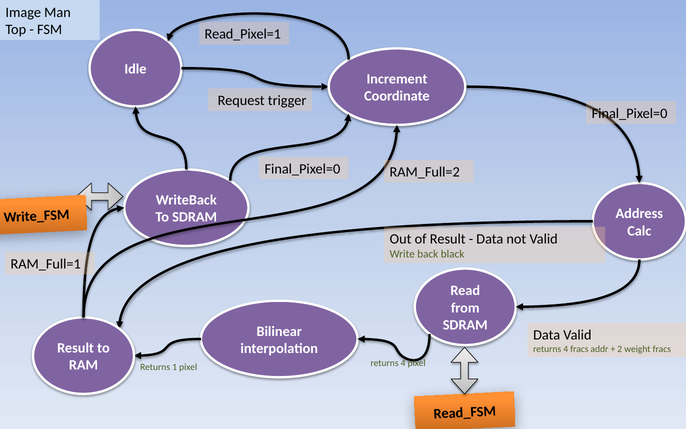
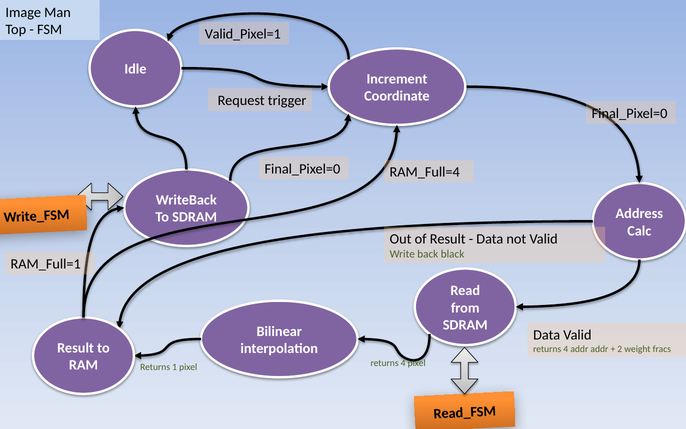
Read_Pixel=1: Read_Pixel=1 -> Valid_Pixel=1
RAM_Full=2: RAM_Full=2 -> RAM_Full=4
4 fracs: fracs -> addr
